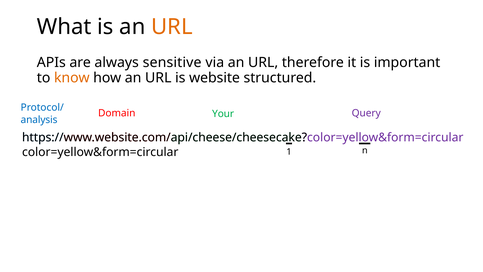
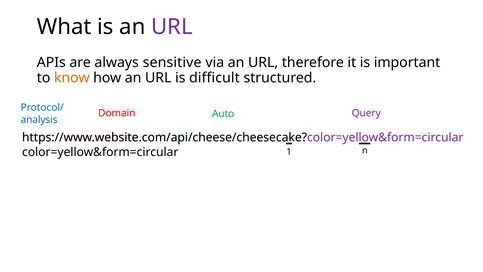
URL at (172, 27) colour: orange -> purple
website: website -> difficult
Your: Your -> Auto
